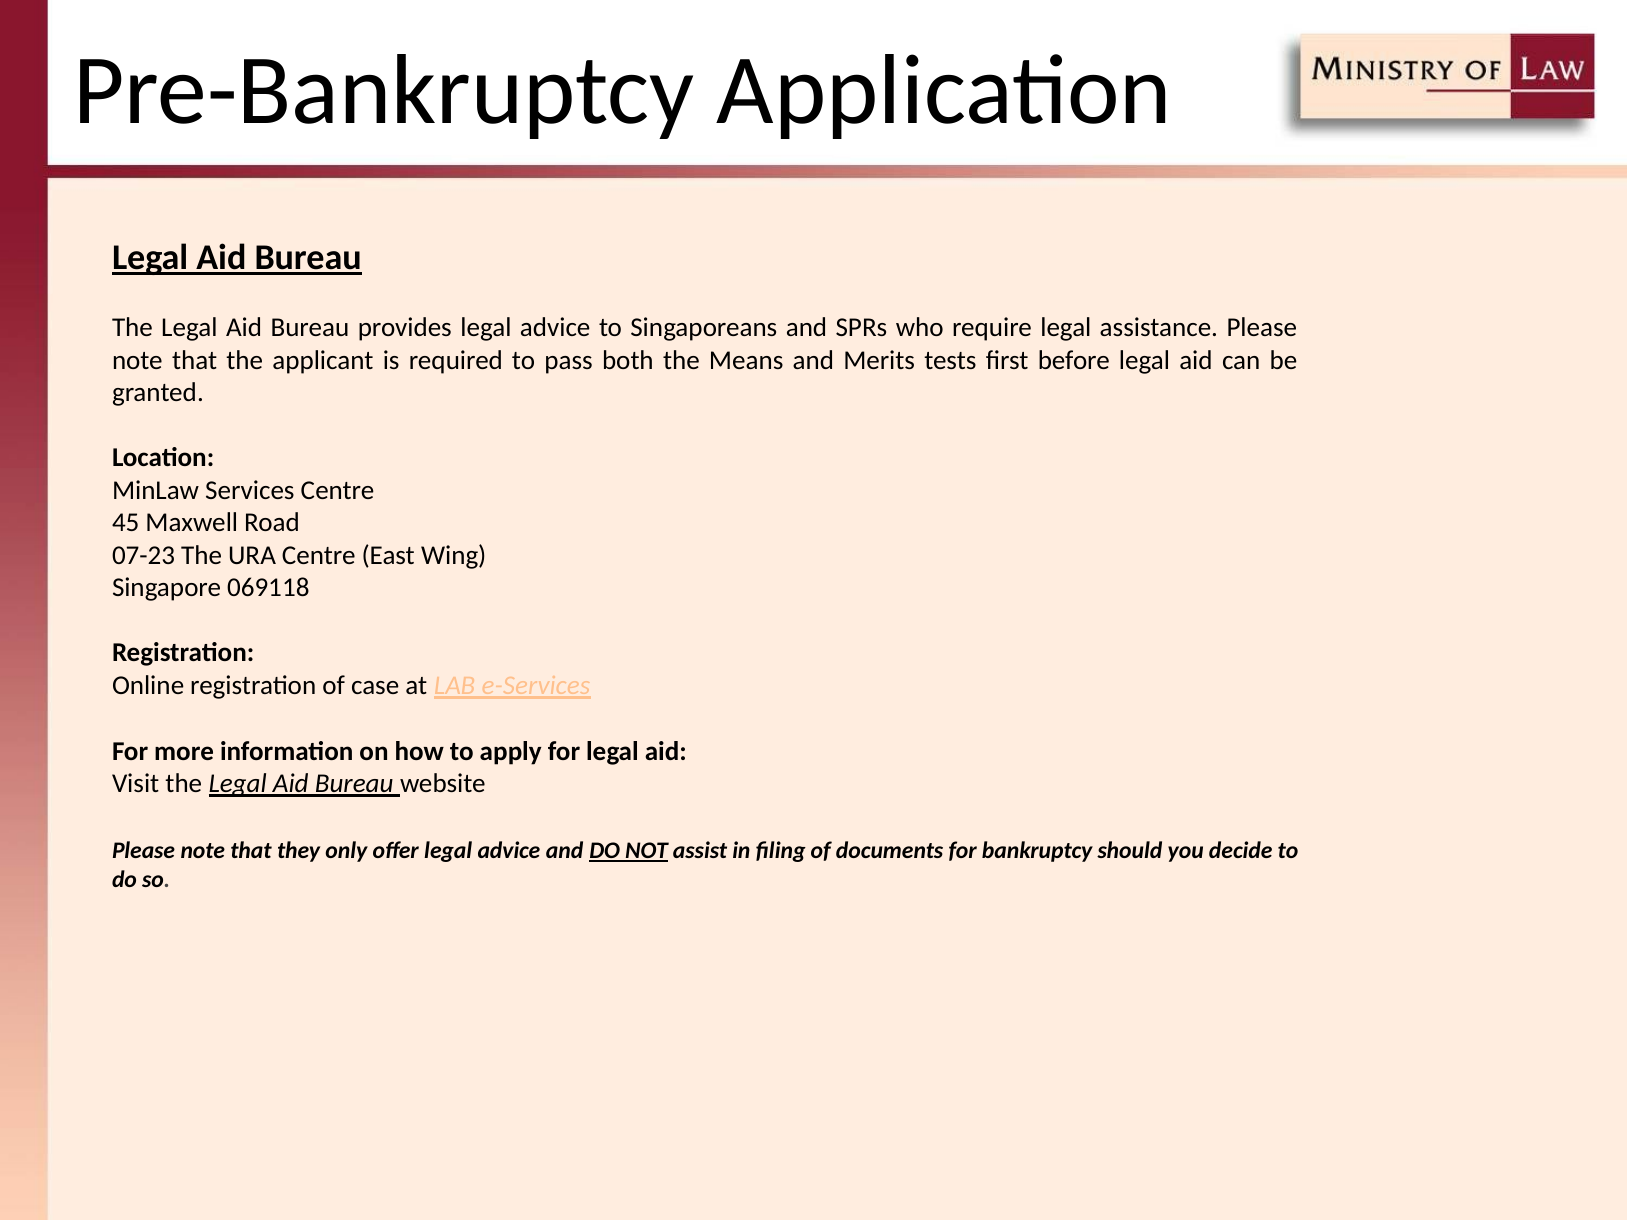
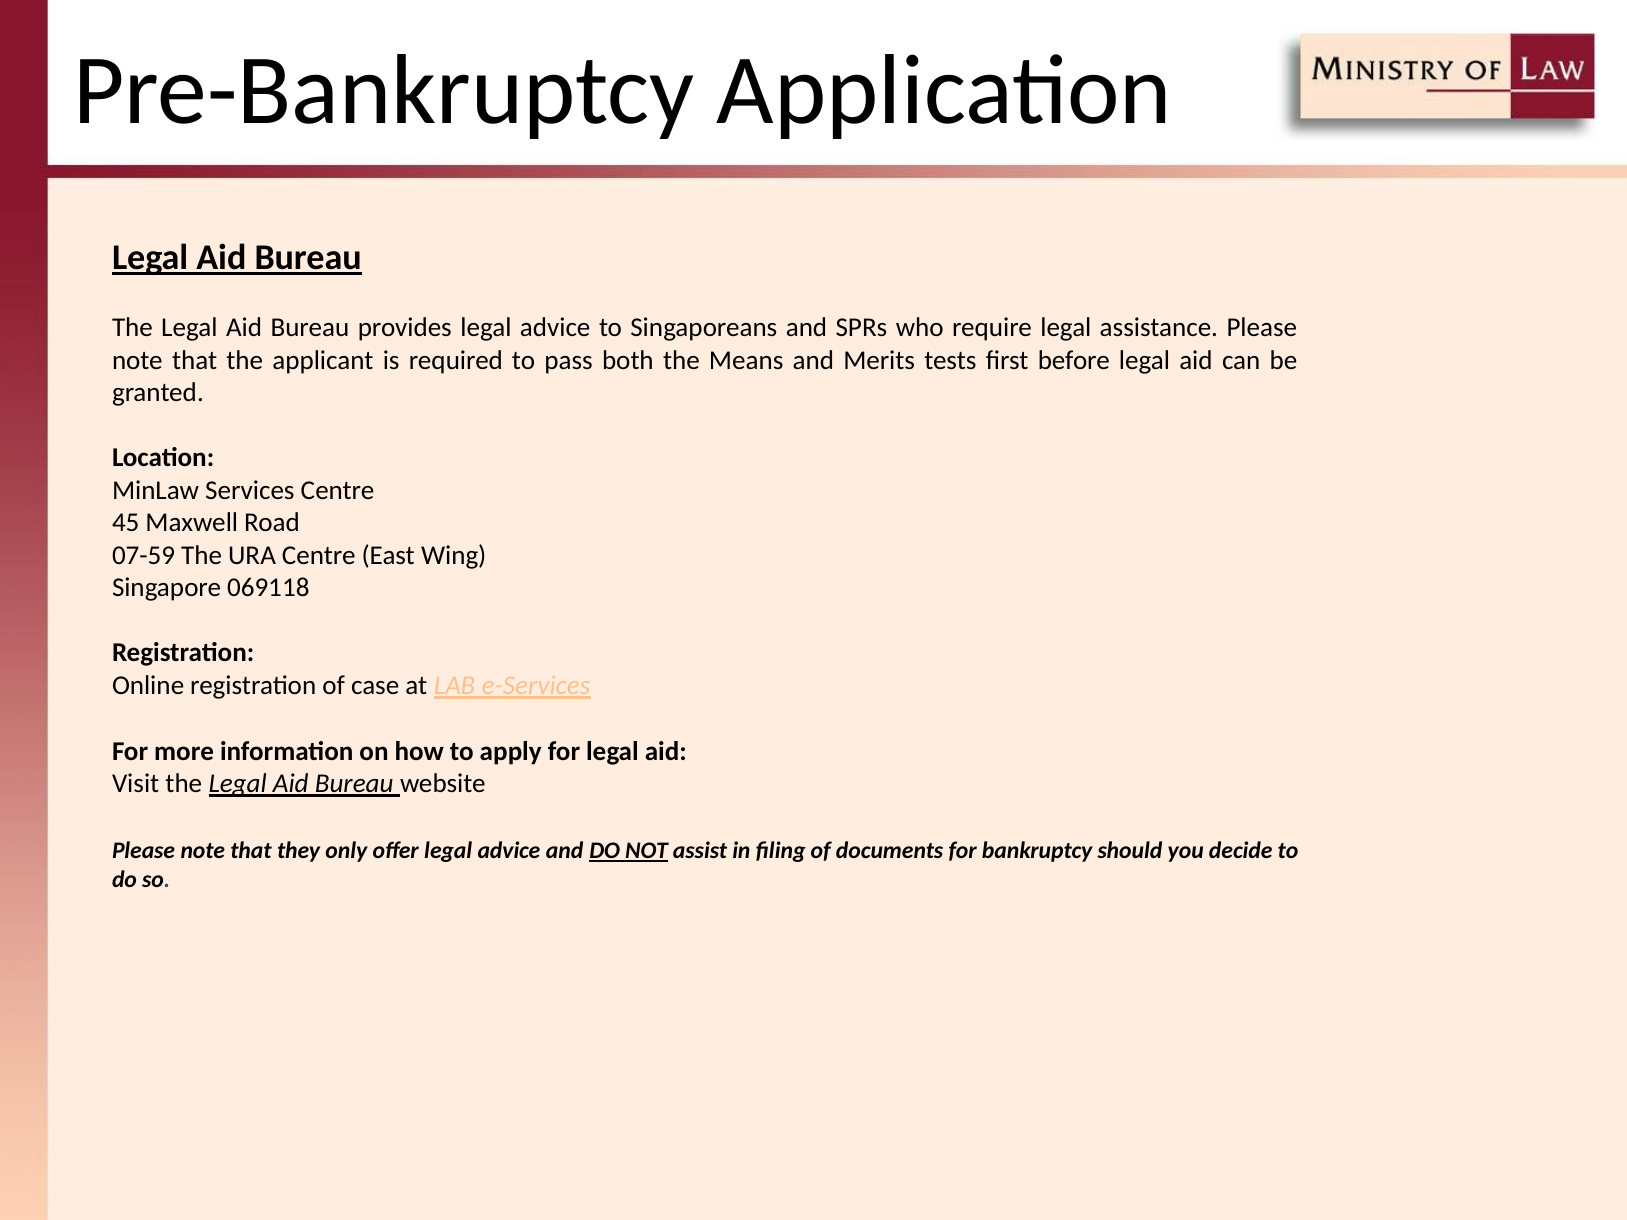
07-23: 07-23 -> 07-59
